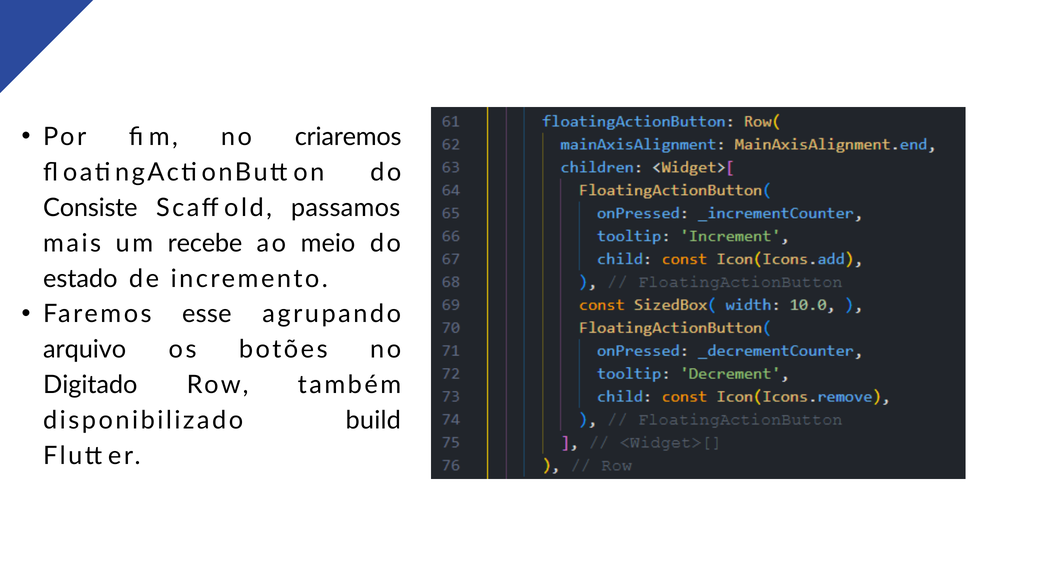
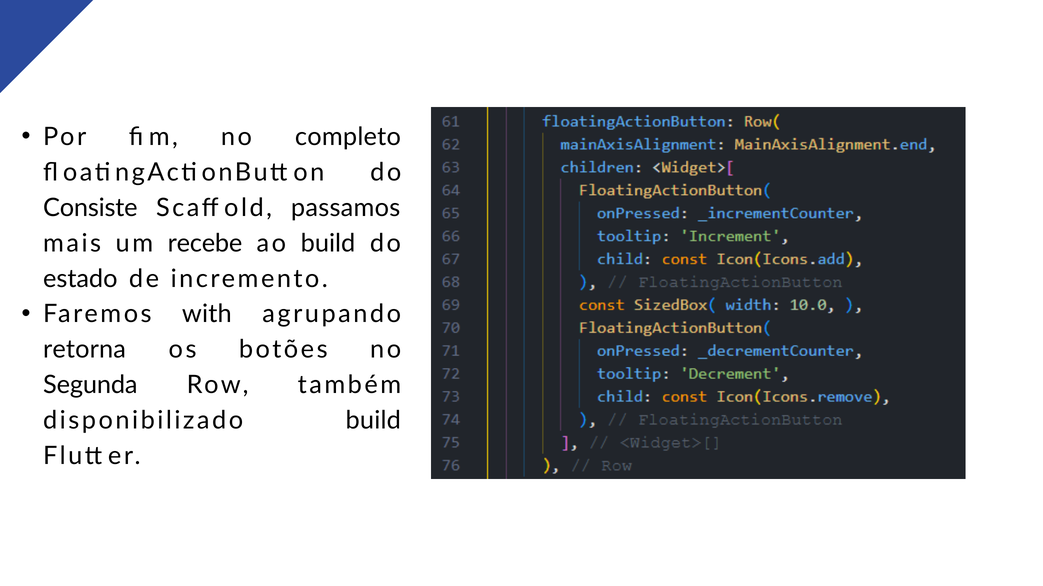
criaremos: criaremos -> completo
ao meio: meio -> build
esse: esse -> with
arquivo: arquivo -> retorna
Digitado: Digitado -> Segunda
